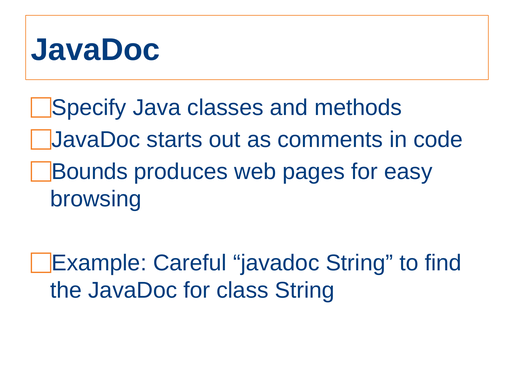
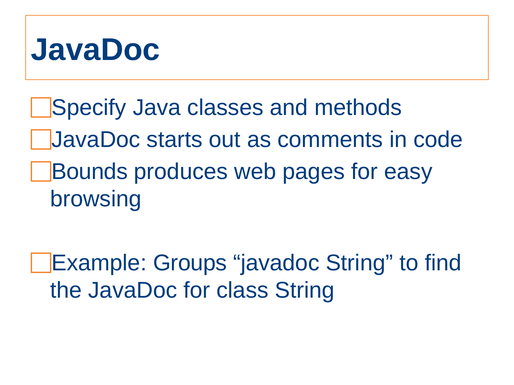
Careful: Careful -> Groups
